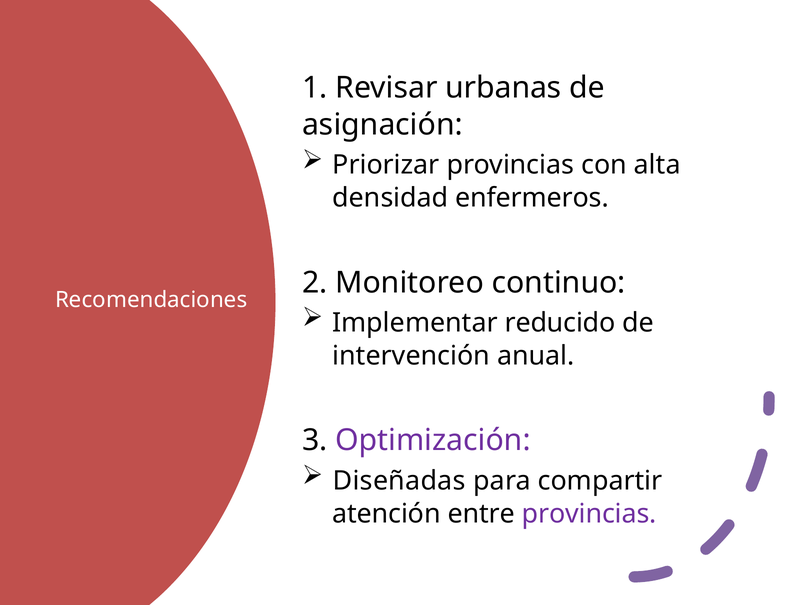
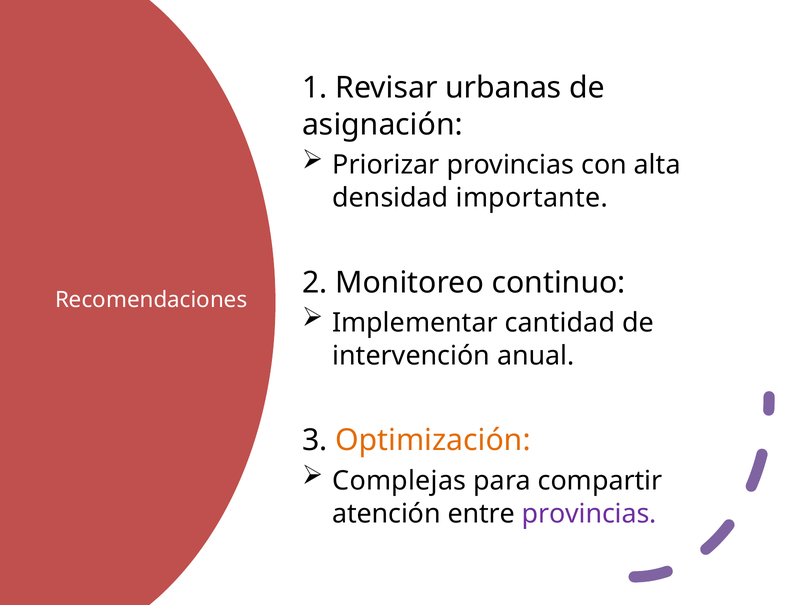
enfermeros: enfermeros -> importante
reducido: reducido -> cantidad
Optimización colour: purple -> orange
Diseñadas: Diseñadas -> Complejas
